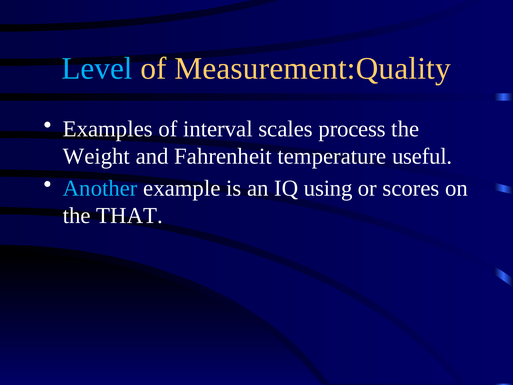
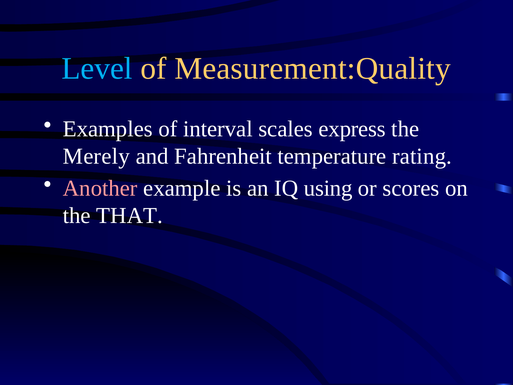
process: process -> express
Weight: Weight -> Merely
useful: useful -> rating
Another colour: light blue -> pink
